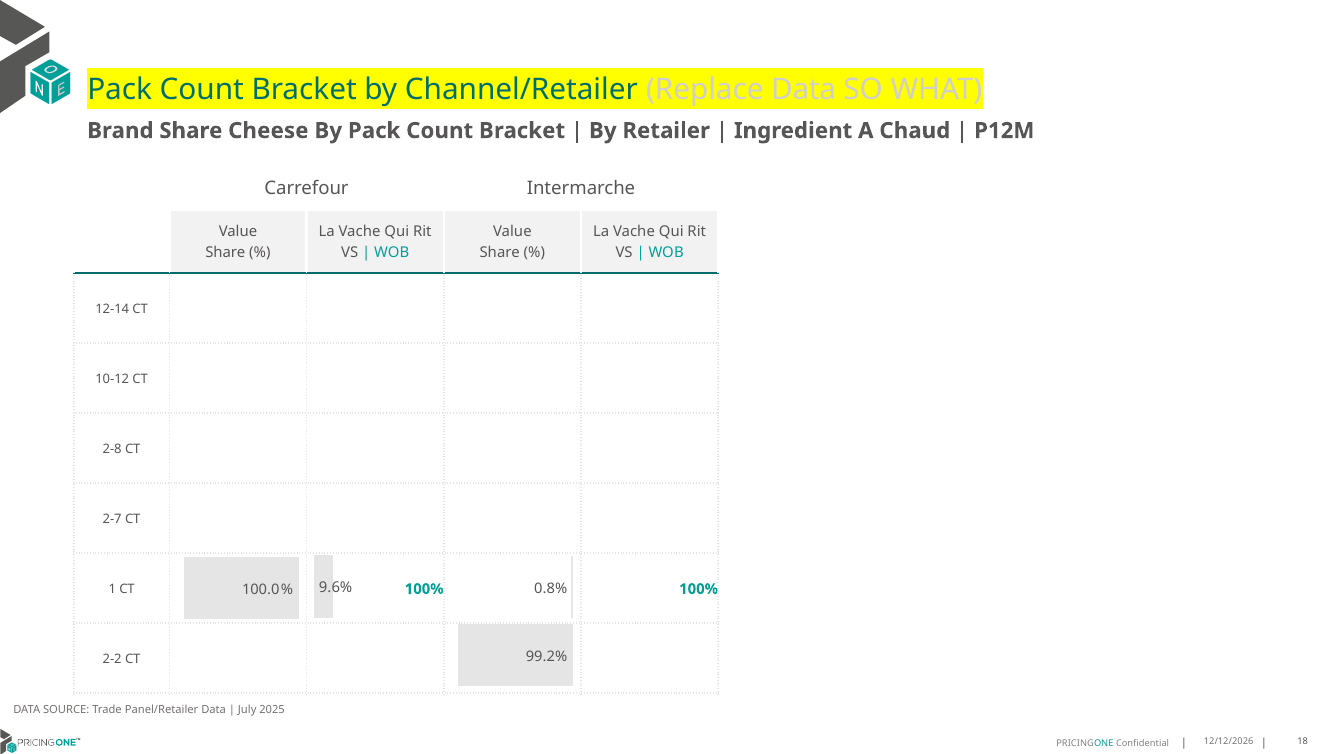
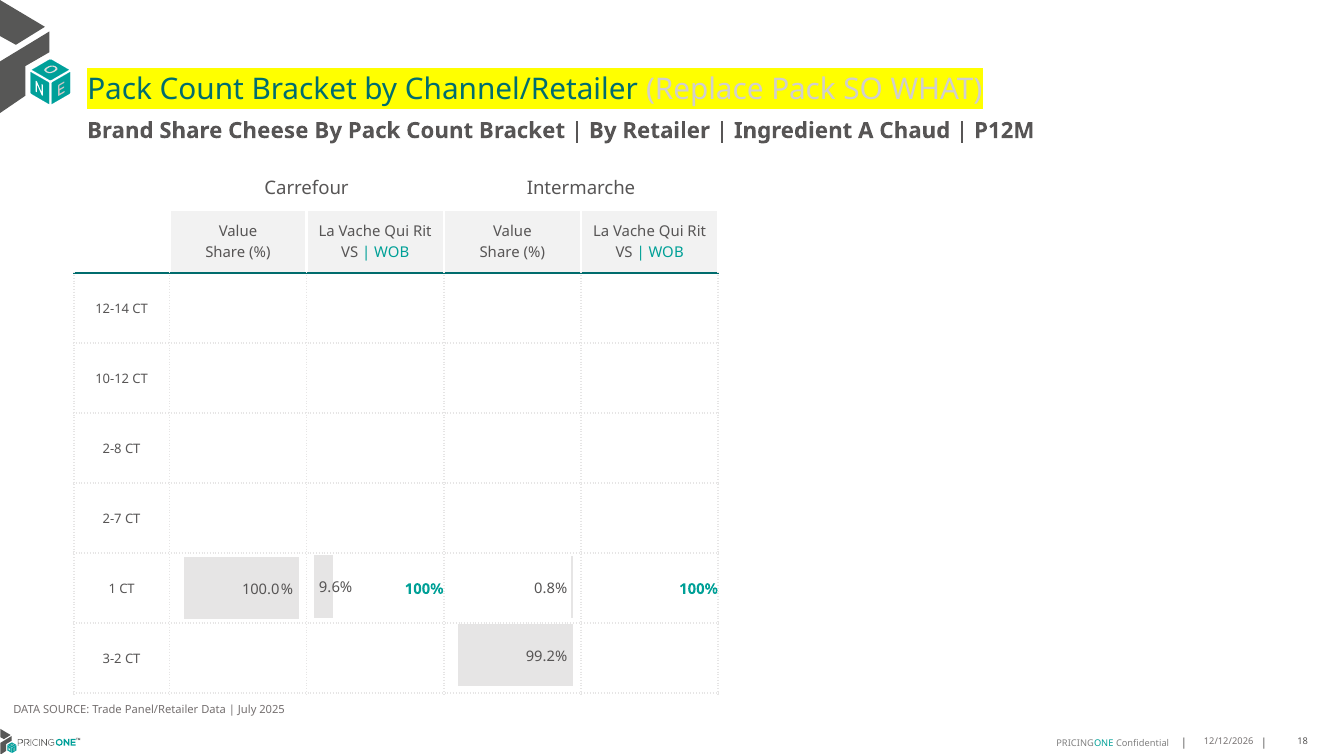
Replace Data: Data -> Pack
2-2: 2-2 -> 3-2
